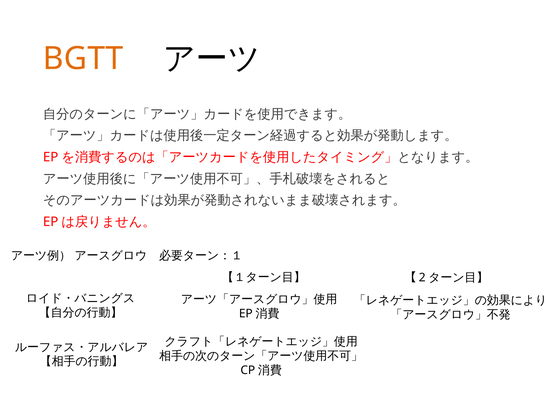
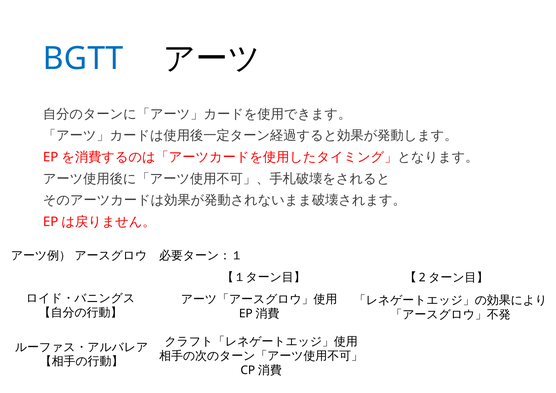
BGTT colour: orange -> blue
